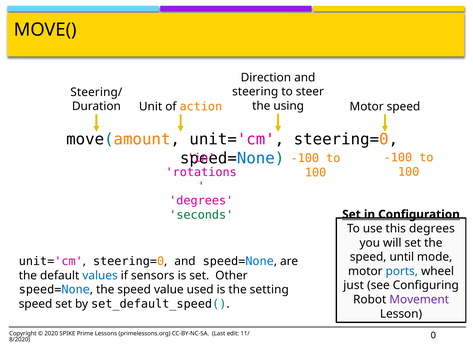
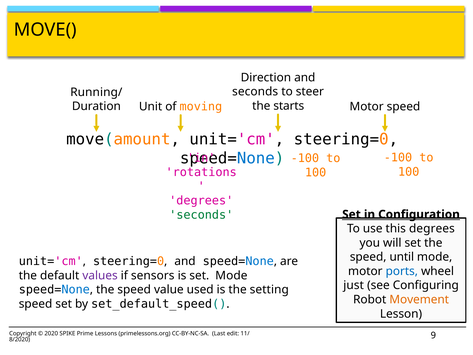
steering at (255, 92): steering -> seconds
Steering/: Steering/ -> Running/
using: using -> starts
action: action -> moving
values colour: blue -> purple
set Other: Other -> Mode
Movement colour: purple -> orange
0: 0 -> 9
